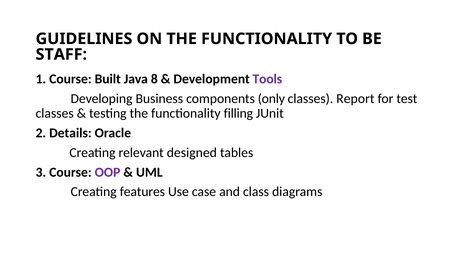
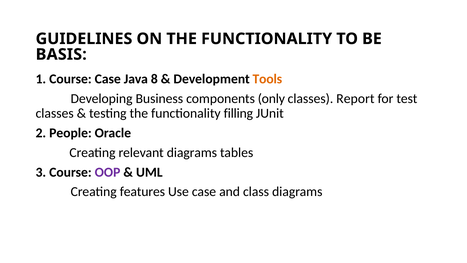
STAFF: STAFF -> BASIS
Course Built: Built -> Case
Tools colour: purple -> orange
Details: Details -> People
relevant designed: designed -> diagrams
